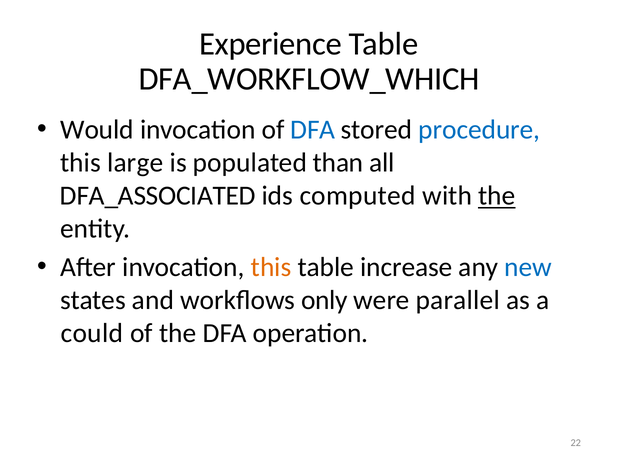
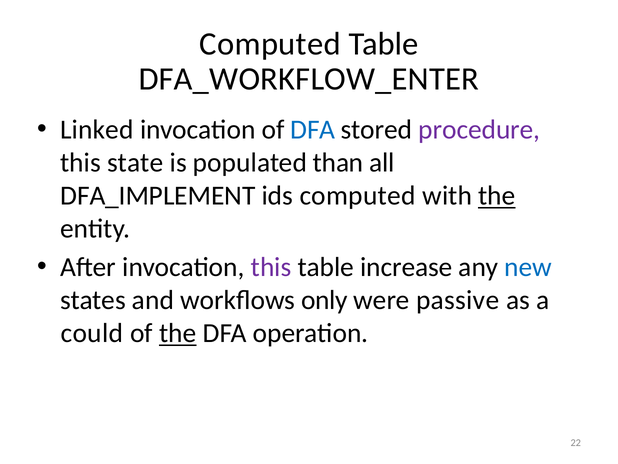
Experience at (270, 44): Experience -> Computed
DFA_WORKFLOW_WHICH: DFA_WORKFLOW_WHICH -> DFA_WORKFLOW_ENTER
Would: Would -> Linked
procedure colour: blue -> purple
large: large -> state
DFA_ASSOCIATED: DFA_ASSOCIATED -> DFA_IMPLEMENT
this at (271, 267) colour: orange -> purple
parallel: parallel -> passive
the at (178, 333) underline: none -> present
